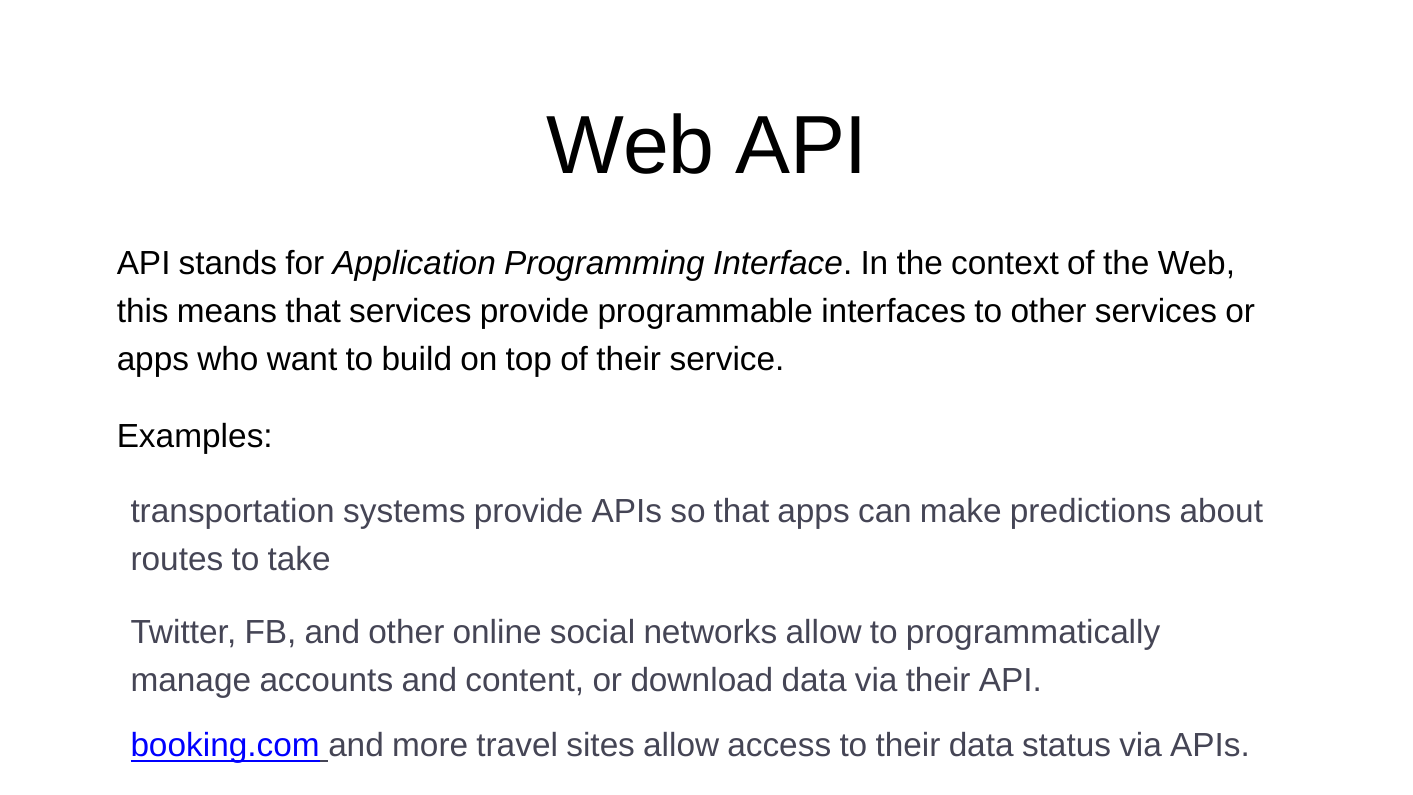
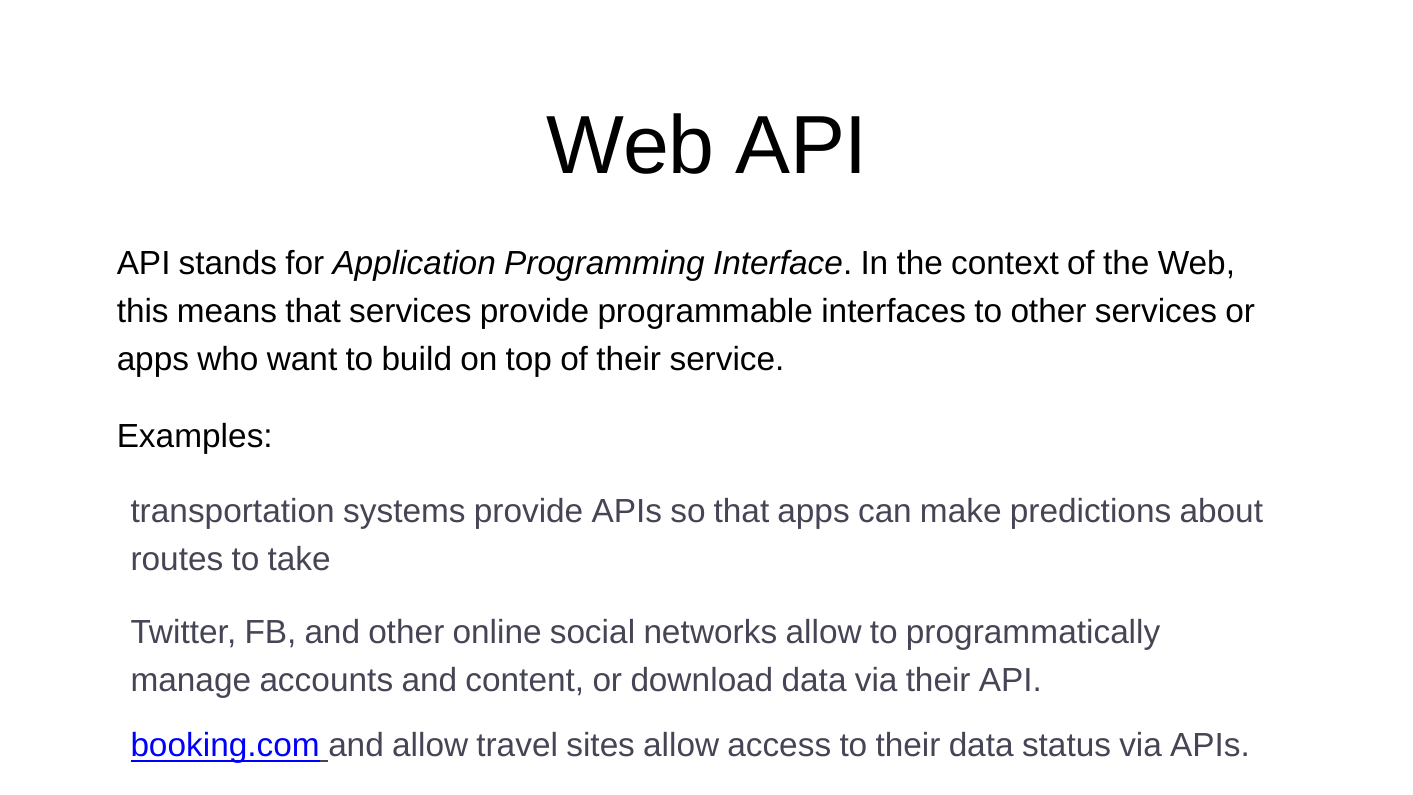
and more: more -> allow
